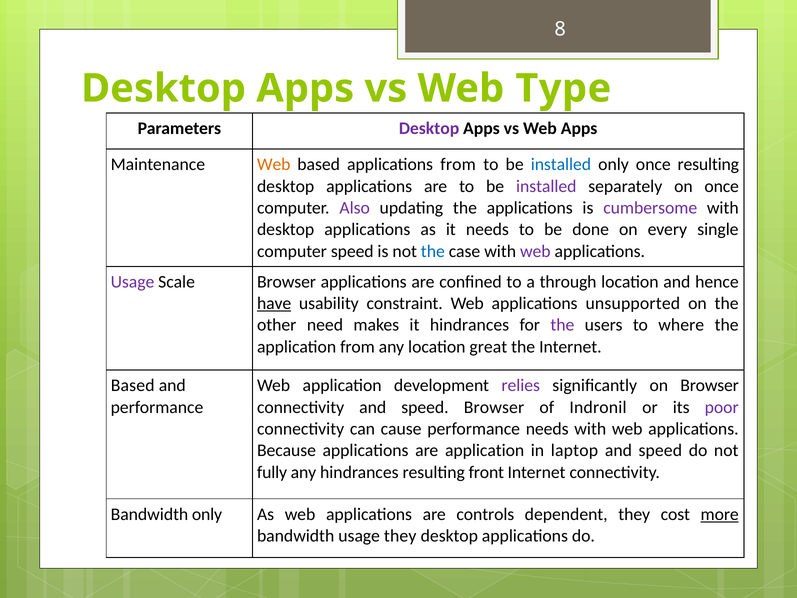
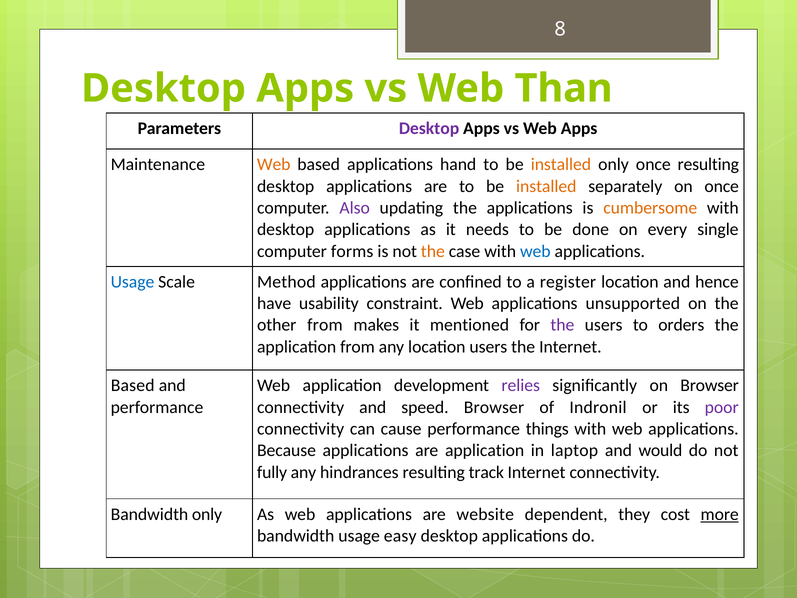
Type: Type -> Than
applications from: from -> hand
installed at (561, 165) colour: blue -> orange
installed at (546, 186) colour: purple -> orange
cumbersome colour: purple -> orange
computer speed: speed -> forms
the at (433, 251) colour: blue -> orange
web at (535, 251) colour: purple -> blue
Usage at (133, 282) colour: purple -> blue
Scale Browser: Browser -> Method
through: through -> register
have underline: present -> none
other need: need -> from
it hindrances: hindrances -> mentioned
where: where -> orders
location great: great -> users
performance needs: needs -> things
speed at (660, 450): speed -> would
front: front -> track
controls: controls -> website
usage they: they -> easy
